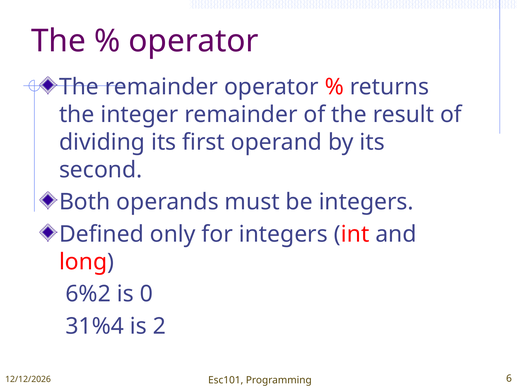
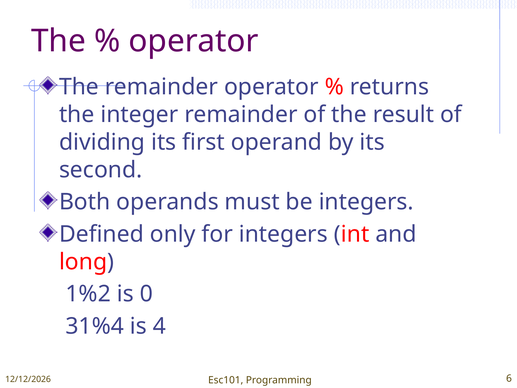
6%2: 6%2 -> 1%2
2: 2 -> 4
